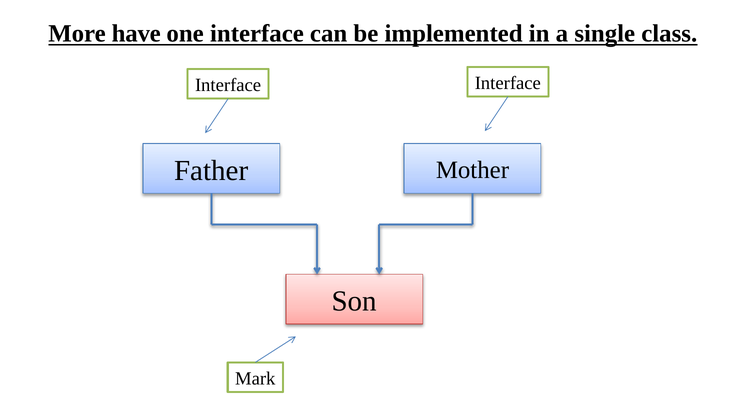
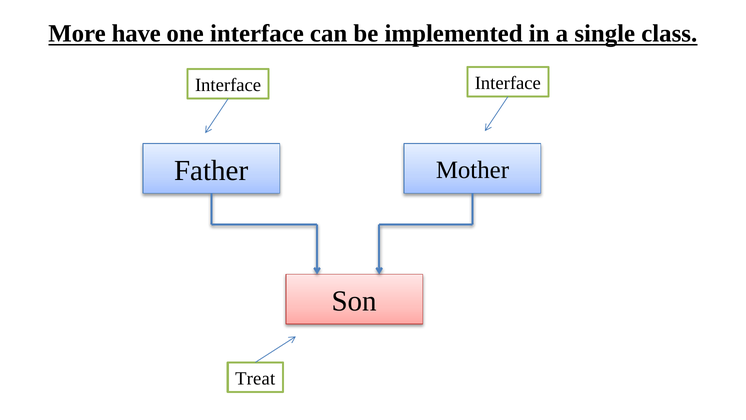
Mark: Mark -> Treat
